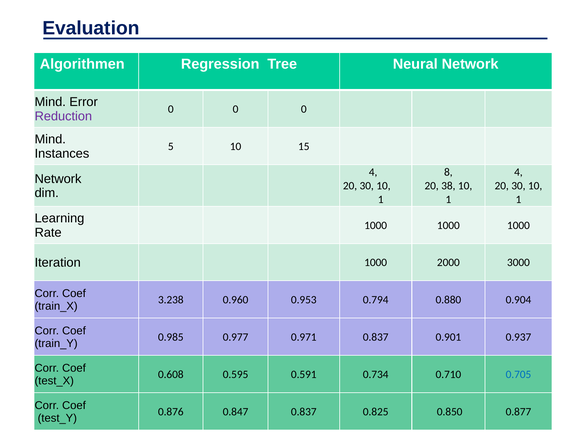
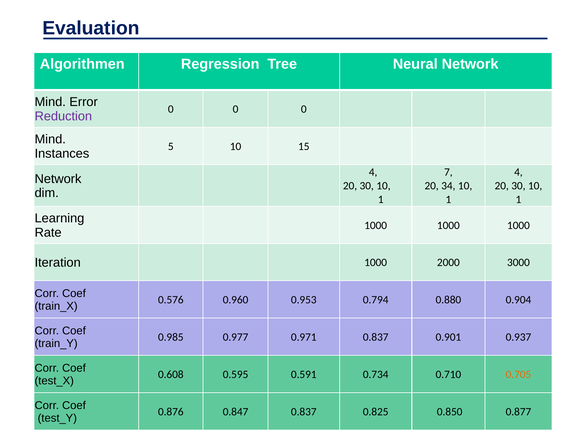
8: 8 -> 7
38: 38 -> 34
3.238: 3.238 -> 0.576
0.705 colour: blue -> orange
